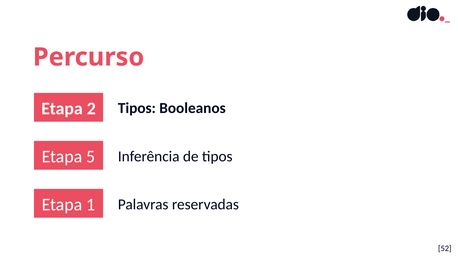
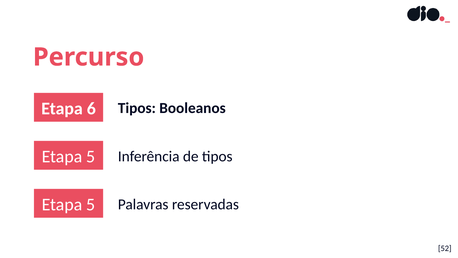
2: 2 -> 6
1 at (91, 204): 1 -> 5
